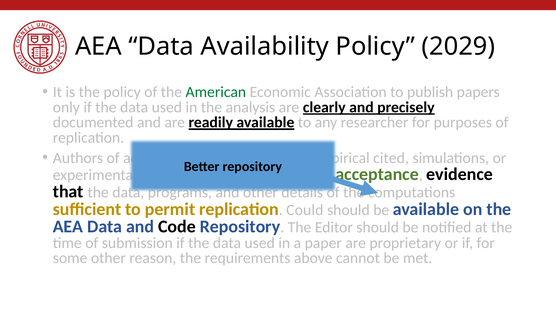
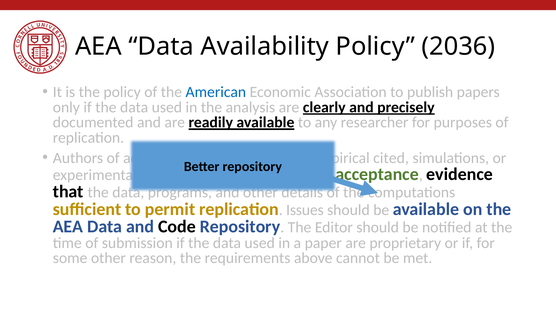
2029: 2029 -> 2036
American colour: green -> blue
Could: Could -> Issues
